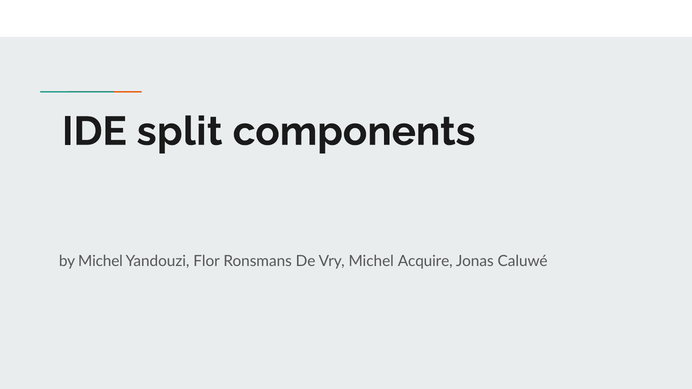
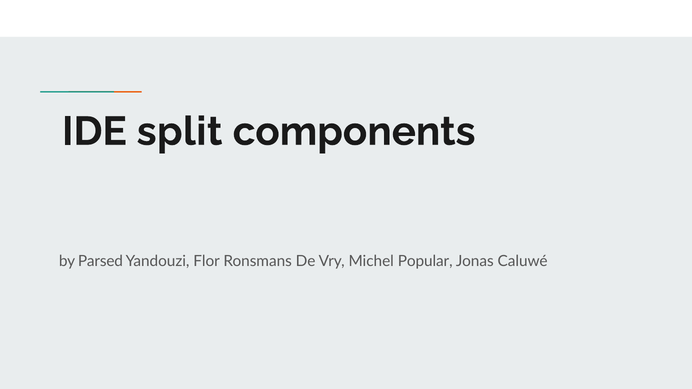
by Michel: Michel -> Parsed
Acquire: Acquire -> Popular
